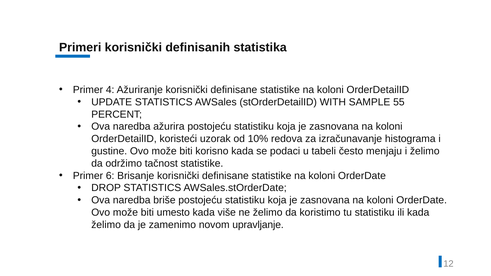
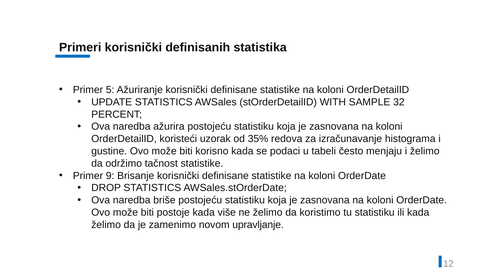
4: 4 -> 5
55: 55 -> 32
10%: 10% -> 35%
6: 6 -> 9
umesto: umesto -> postoje
